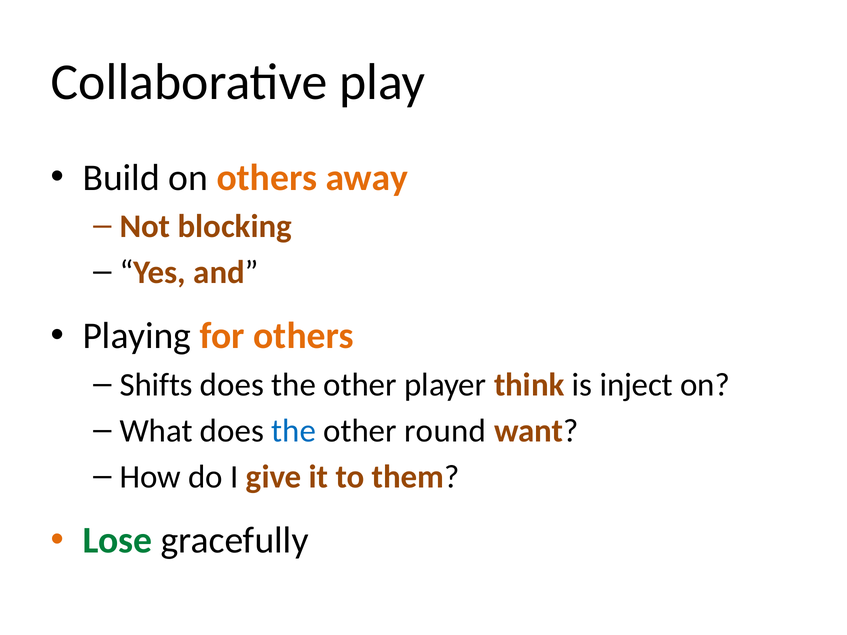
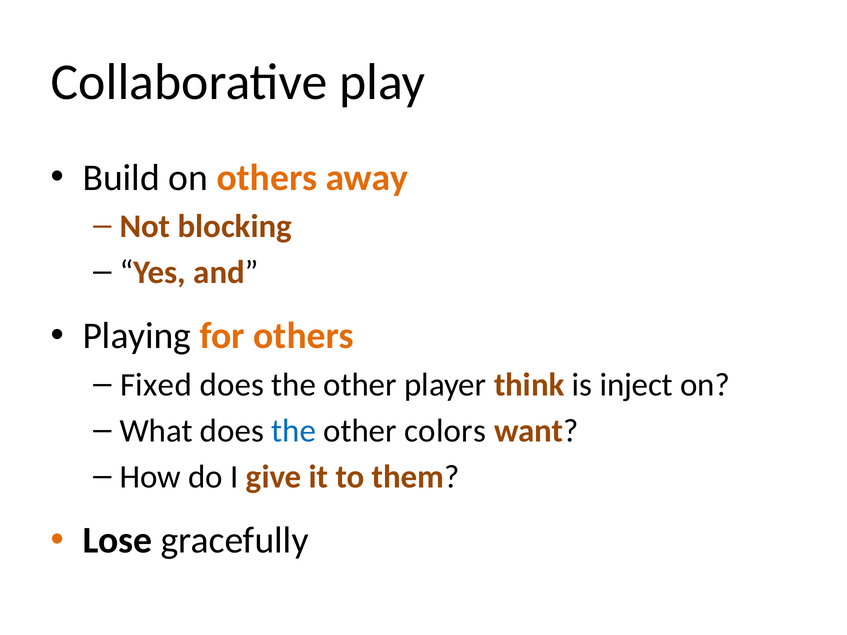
Shifts: Shifts -> Fixed
round: round -> colors
Lose colour: green -> black
